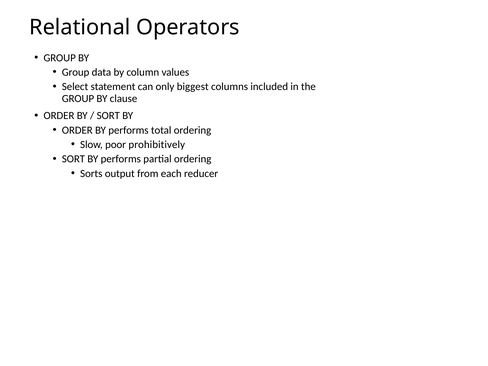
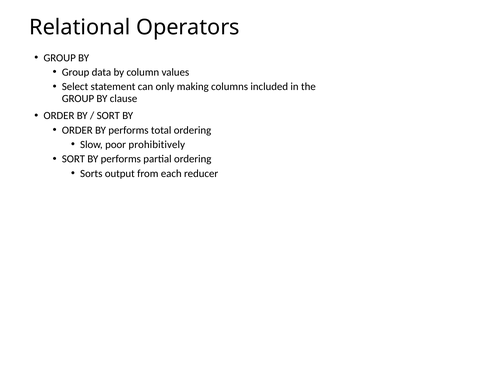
biggest: biggest -> making
